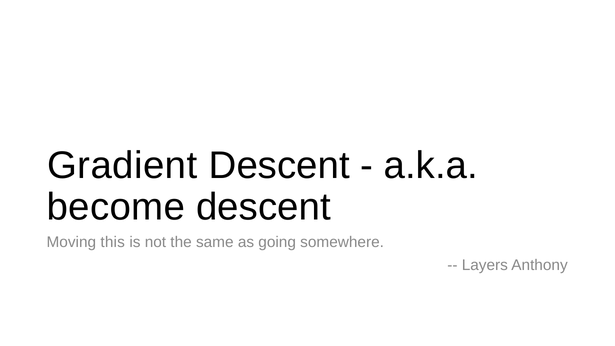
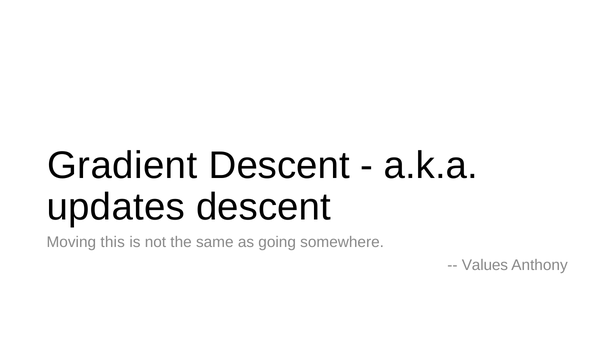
become: become -> updates
Layers: Layers -> Values
